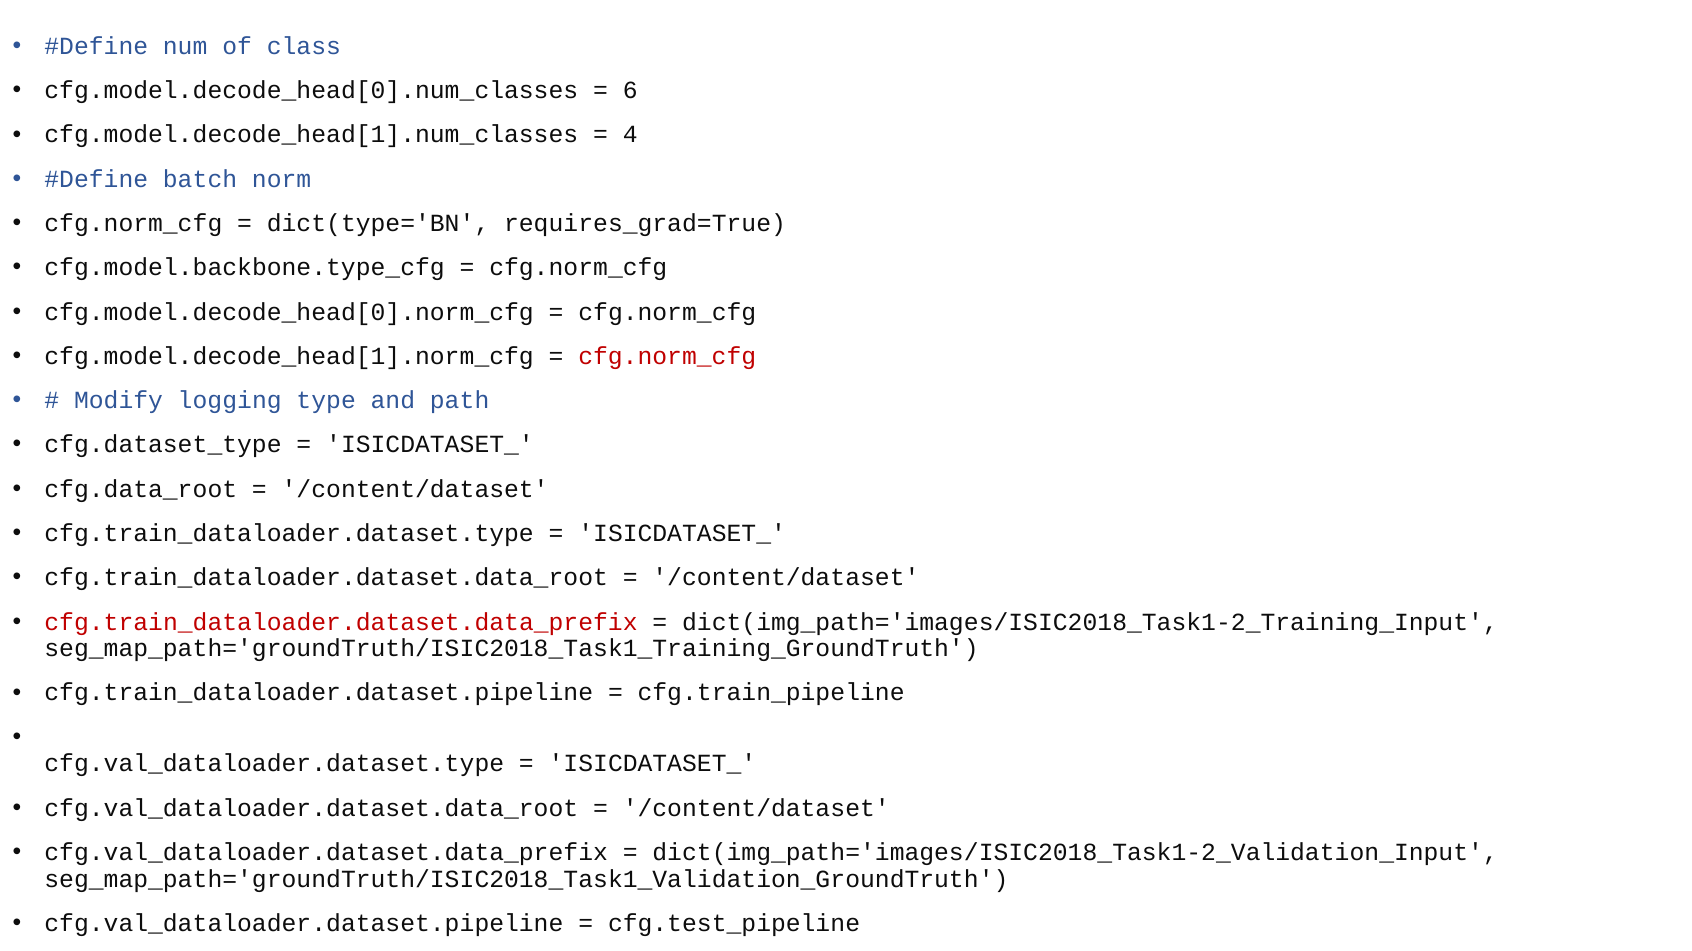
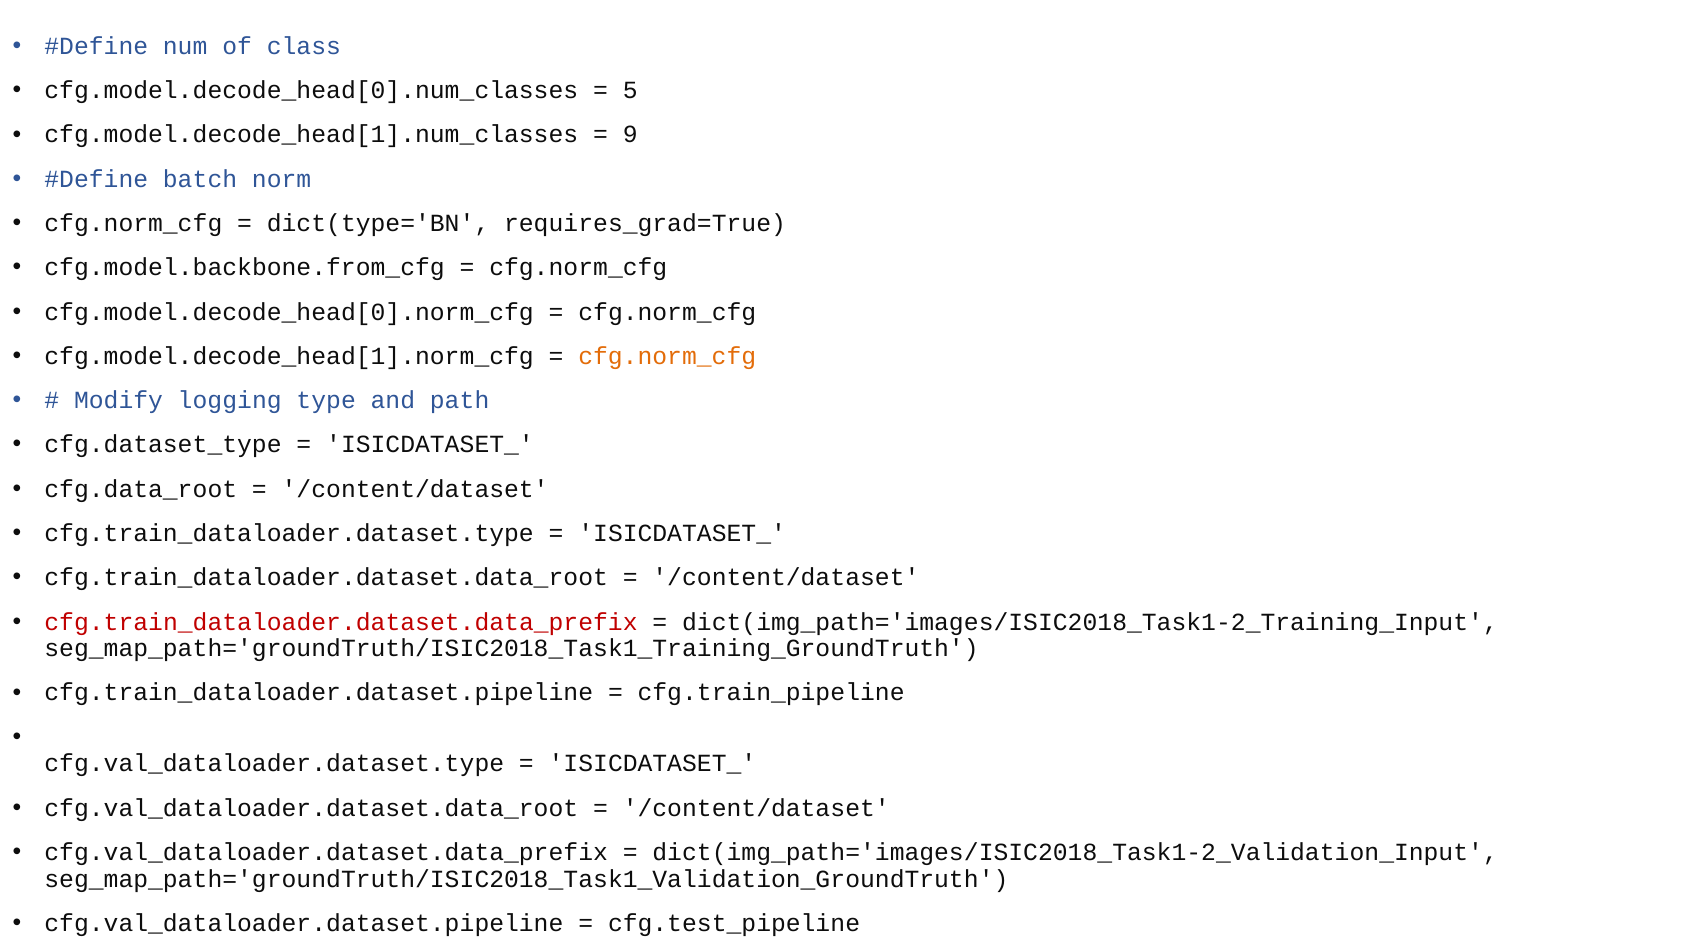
6: 6 -> 5
4: 4 -> 9
cfg.model.backbone.type_cfg: cfg.model.backbone.type_cfg -> cfg.model.backbone.from_cfg
cfg.norm_cfg at (667, 356) colour: red -> orange
